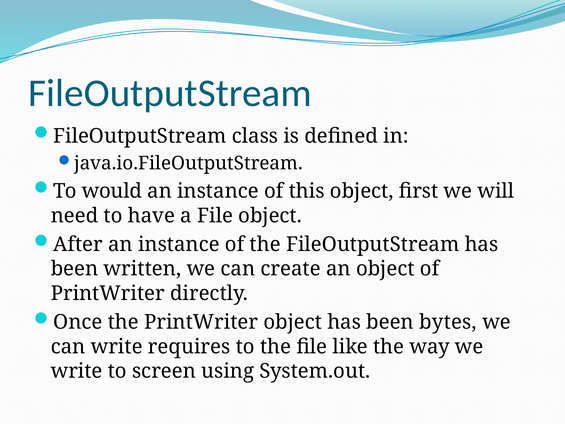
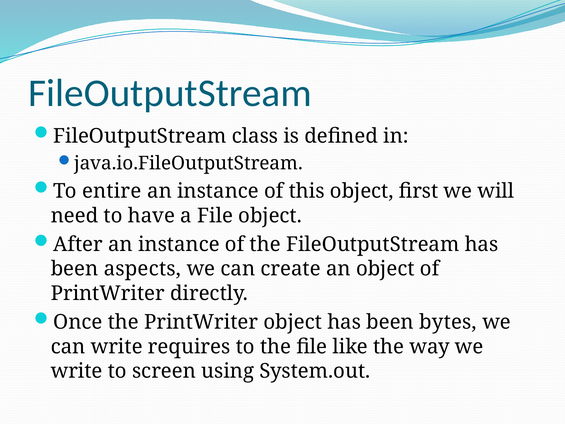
would: would -> entire
written: written -> aspects
